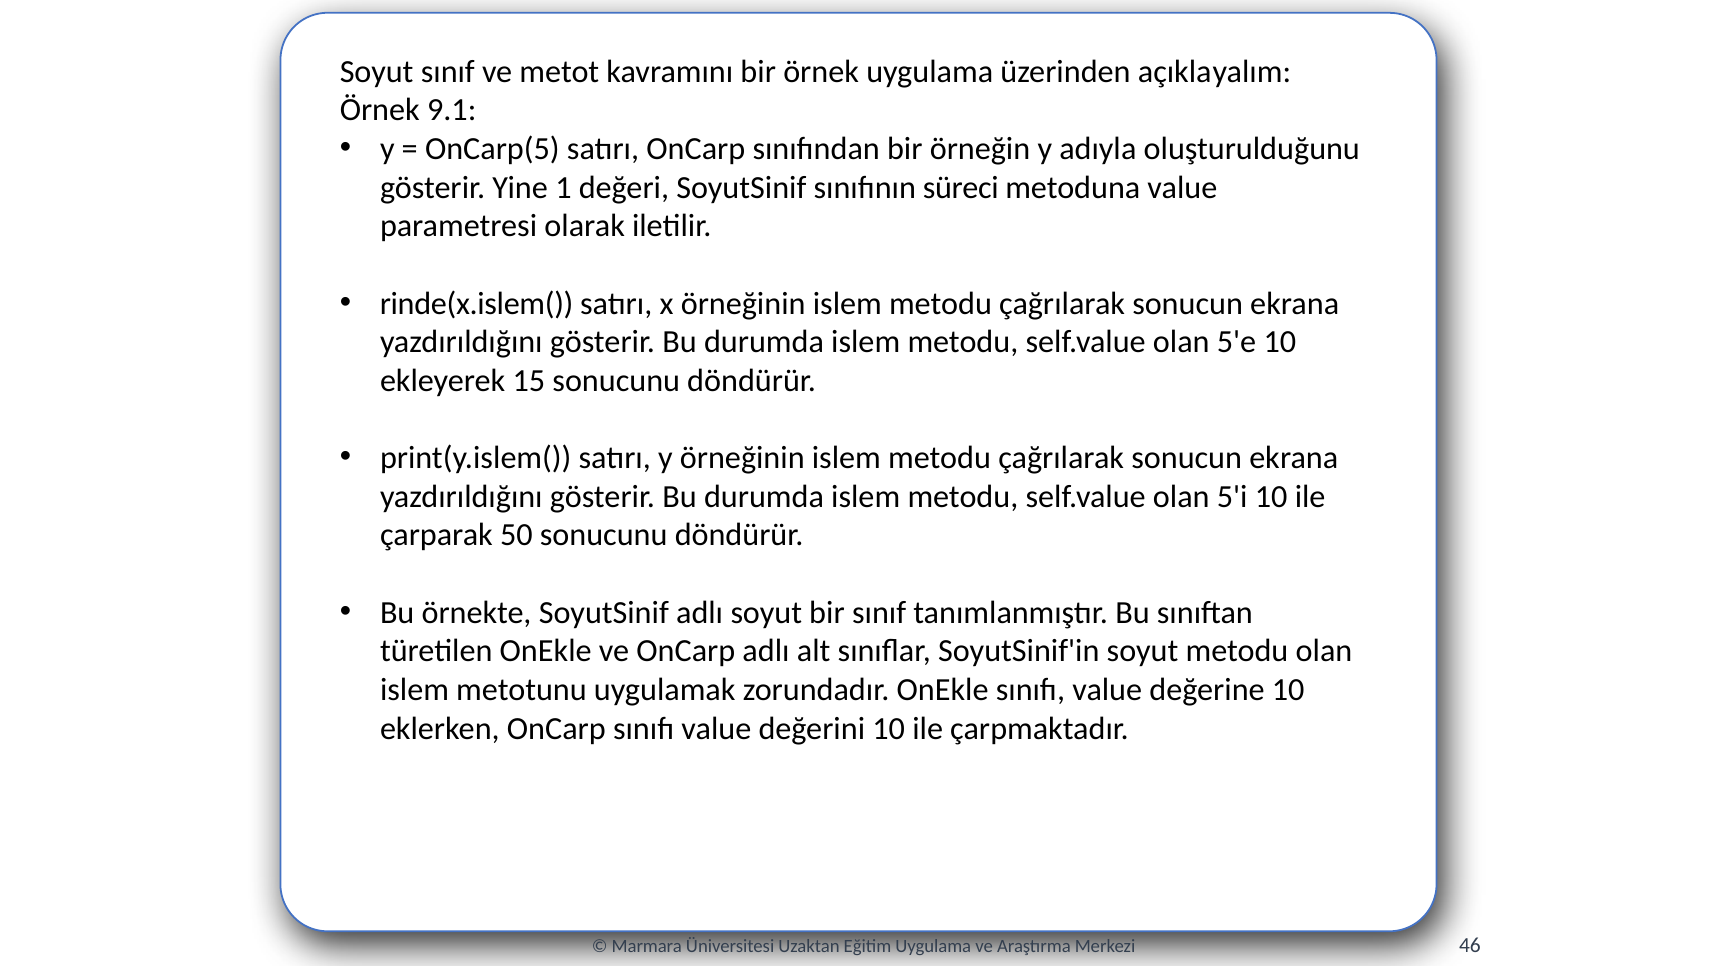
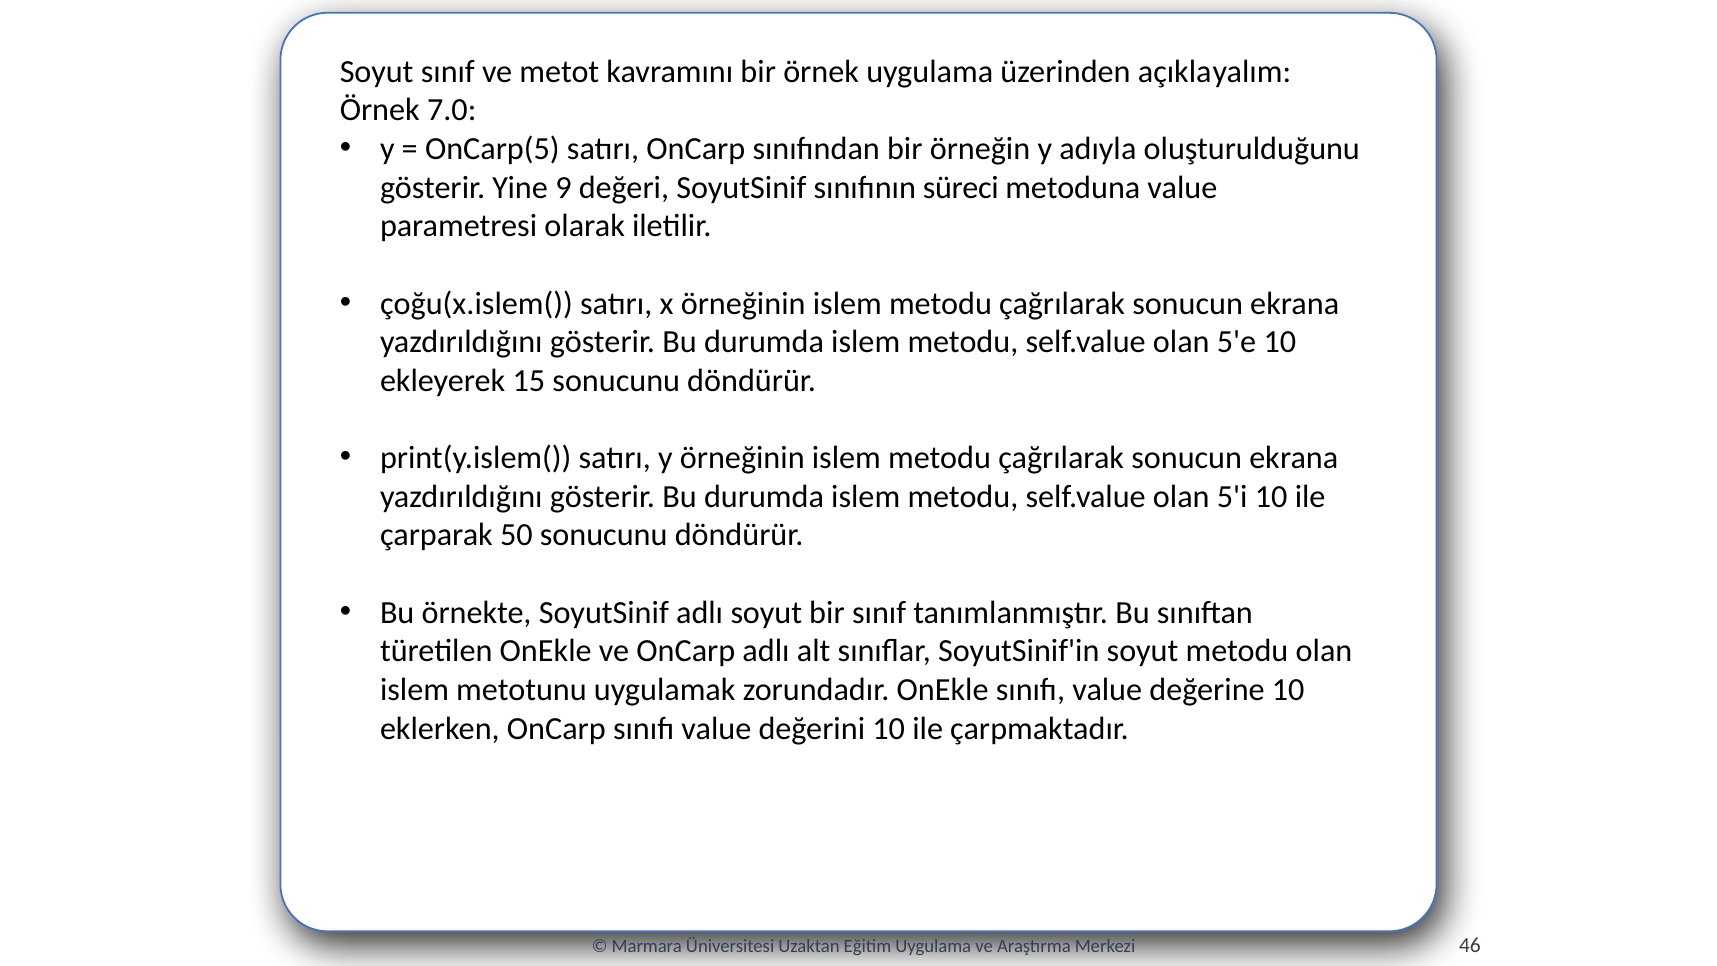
9.1: 9.1 -> 7.0
1: 1 -> 9
rinde(x.islem(: rinde(x.islem( -> çoğu(x.islem(
